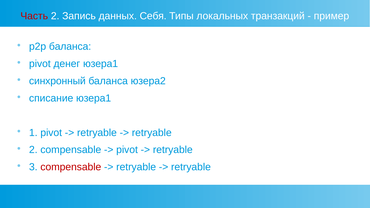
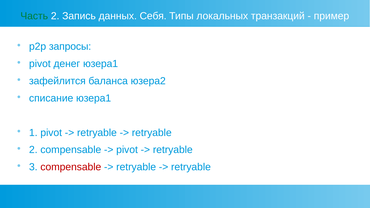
Часть colour: red -> green
p2p баланса: баланса -> запросы
синхронный: синхронный -> зафейлится
